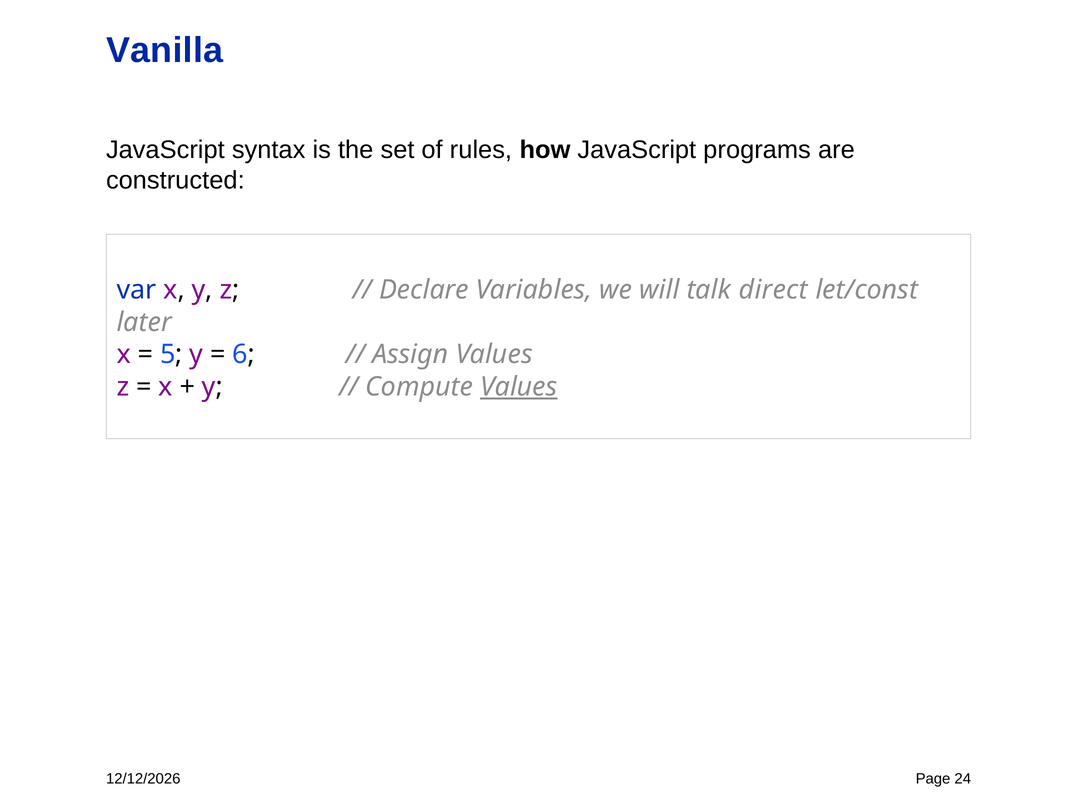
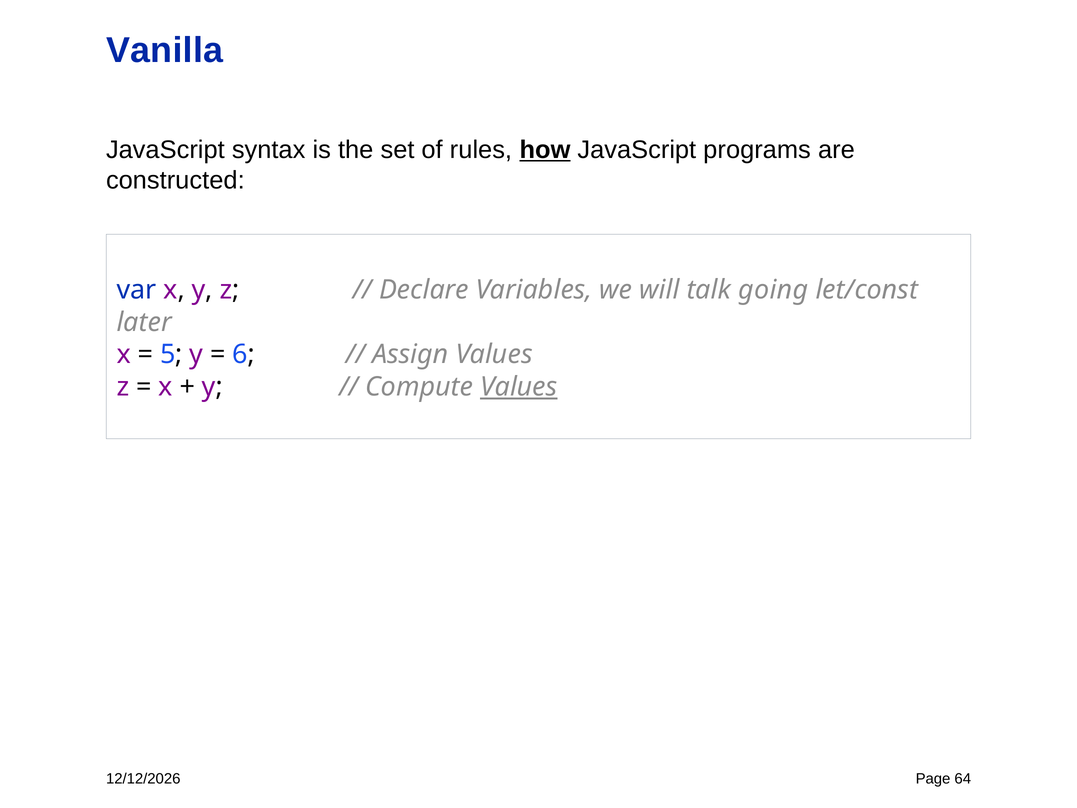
how underline: none -> present
direct: direct -> going
24: 24 -> 64
